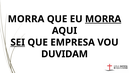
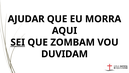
MORRA at (26, 19): MORRA -> AJUDAR
MORRA at (103, 19) underline: present -> none
EMPRESA: EMPRESA -> ZOMBAM
